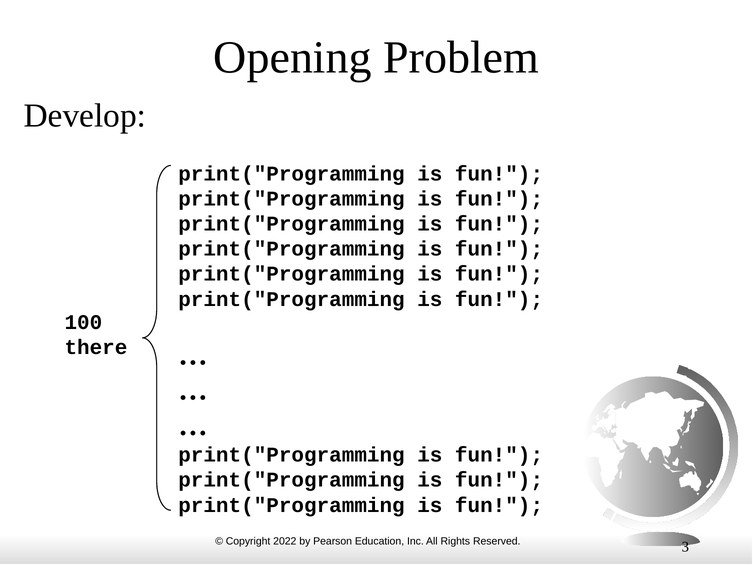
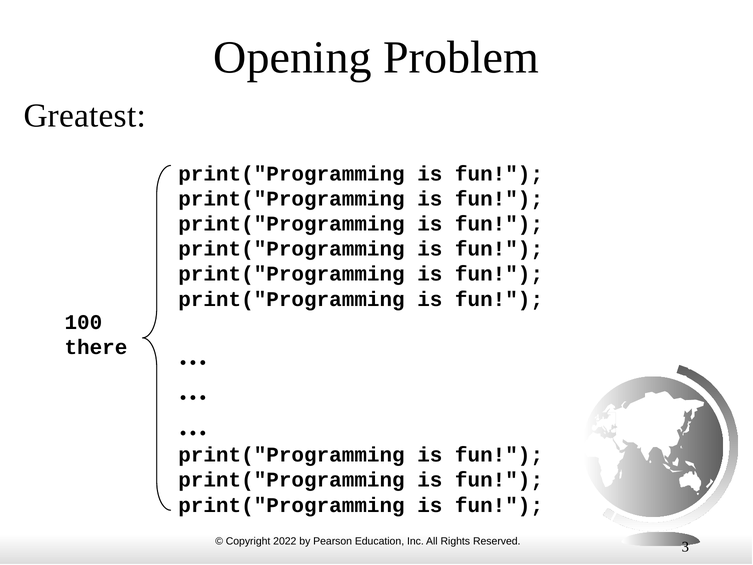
Develop: Develop -> Greatest
